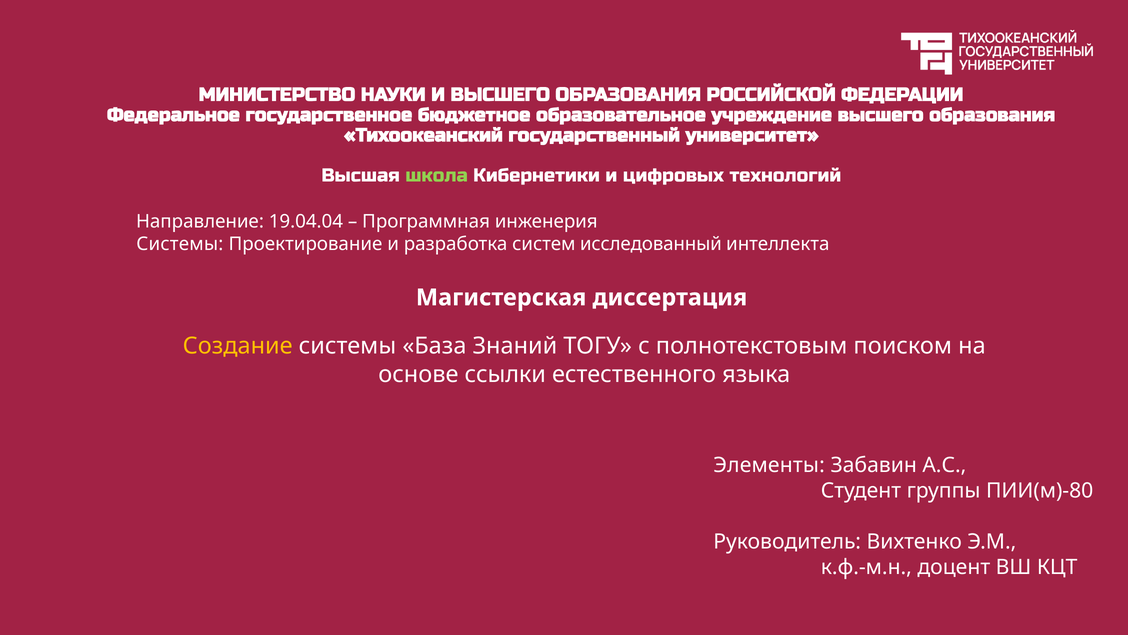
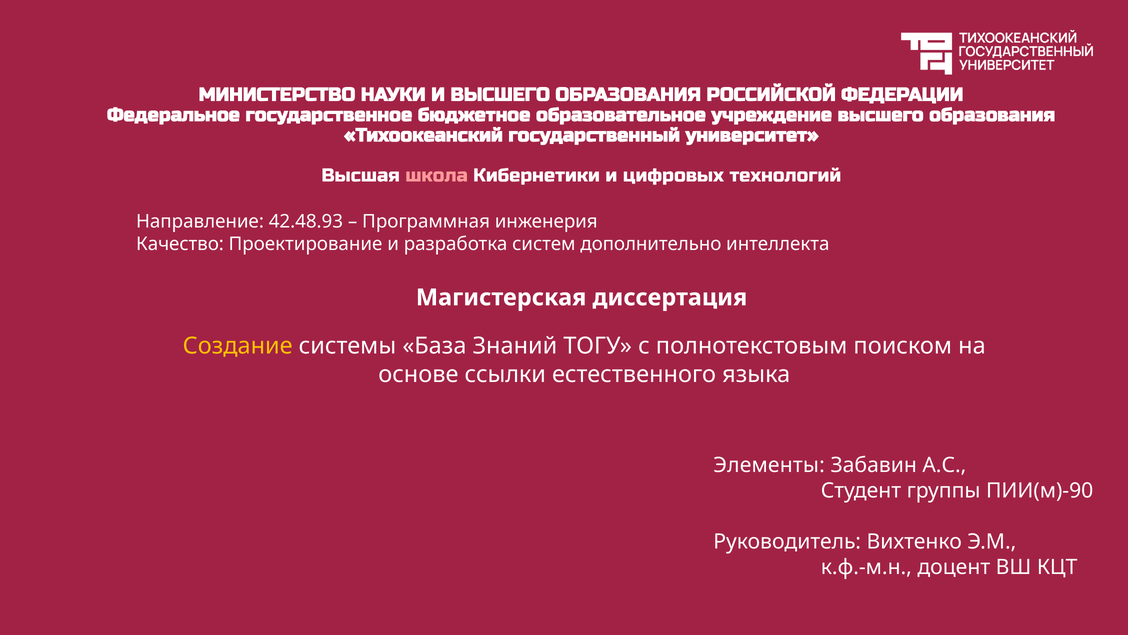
школа colour: light green -> pink
19.04.04: 19.04.04 -> 42.48.93
Системы at (180, 244): Системы -> Качество
исследованный: исследованный -> дополнительно
ПИИ(м)-80: ПИИ(м)-80 -> ПИИ(м)-90
